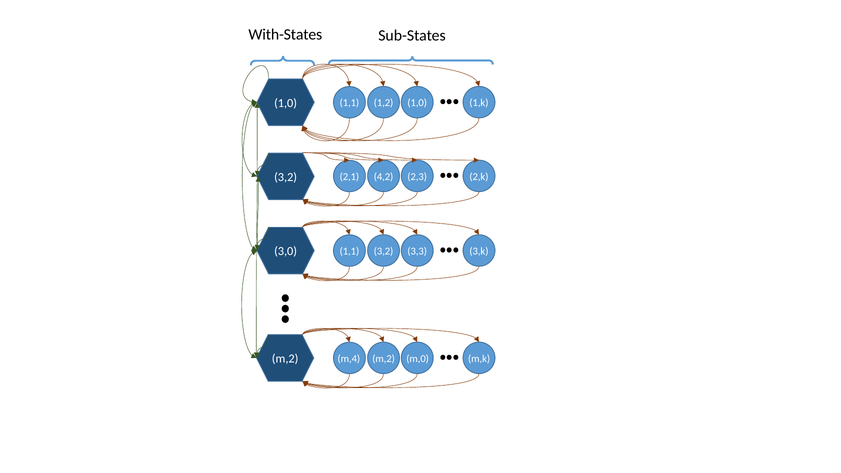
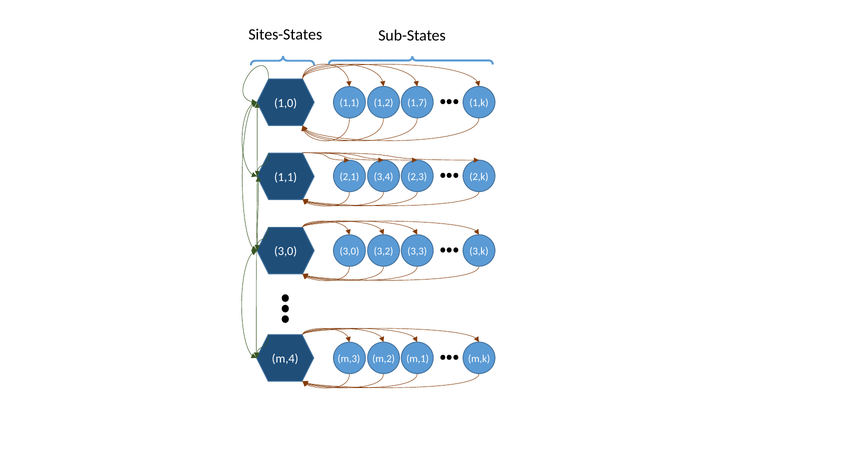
With-States: With-States -> Sites-States
1,2 1,0: 1,0 -> 1,7
3,2 at (286, 177): 3,2 -> 1,1
4,2: 4,2 -> 3,4
1,1 at (349, 251): 1,1 -> 3,0
m,2 at (285, 359): m,2 -> m,4
m,4: m,4 -> m,3
m,0: m,0 -> m,1
